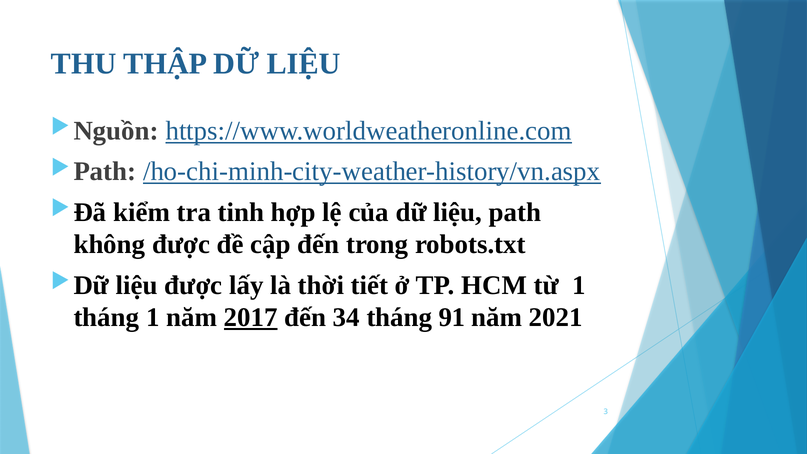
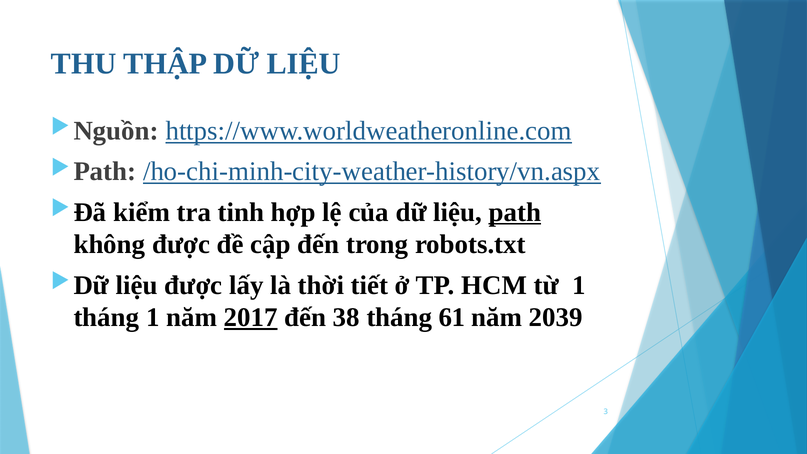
path underline: none -> present
34: 34 -> 38
91: 91 -> 61
2021: 2021 -> 2039
